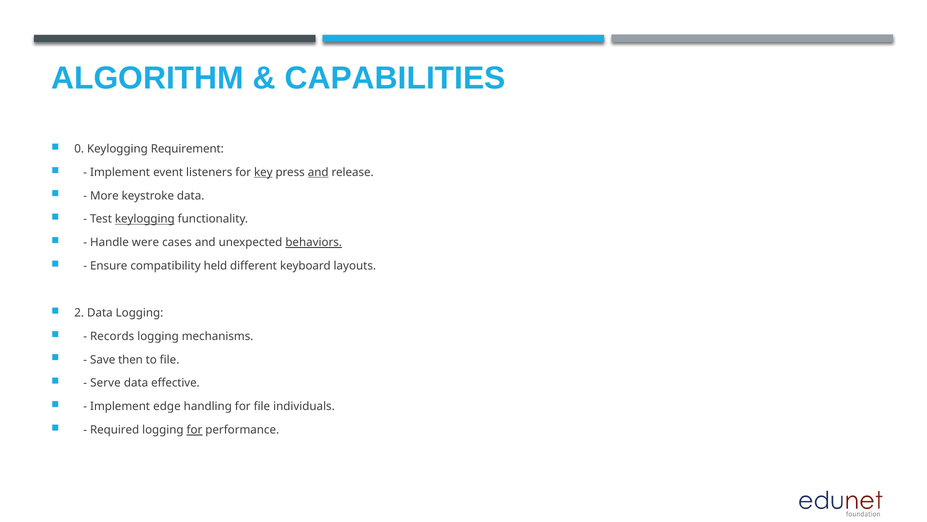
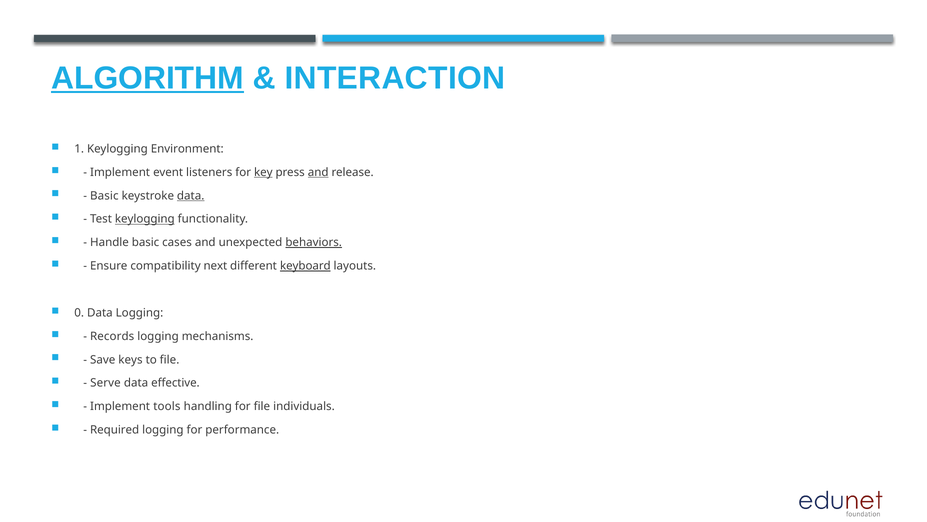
ALGORITHM underline: none -> present
CAPABILITIES: CAPABILITIES -> INTERACTION
0: 0 -> 1
Requirement: Requirement -> Environment
More at (104, 196): More -> Basic
data at (191, 196) underline: none -> present
Handle were: were -> basic
held: held -> next
keyboard underline: none -> present
2: 2 -> 0
then: then -> keys
edge: edge -> tools
for at (194, 430) underline: present -> none
